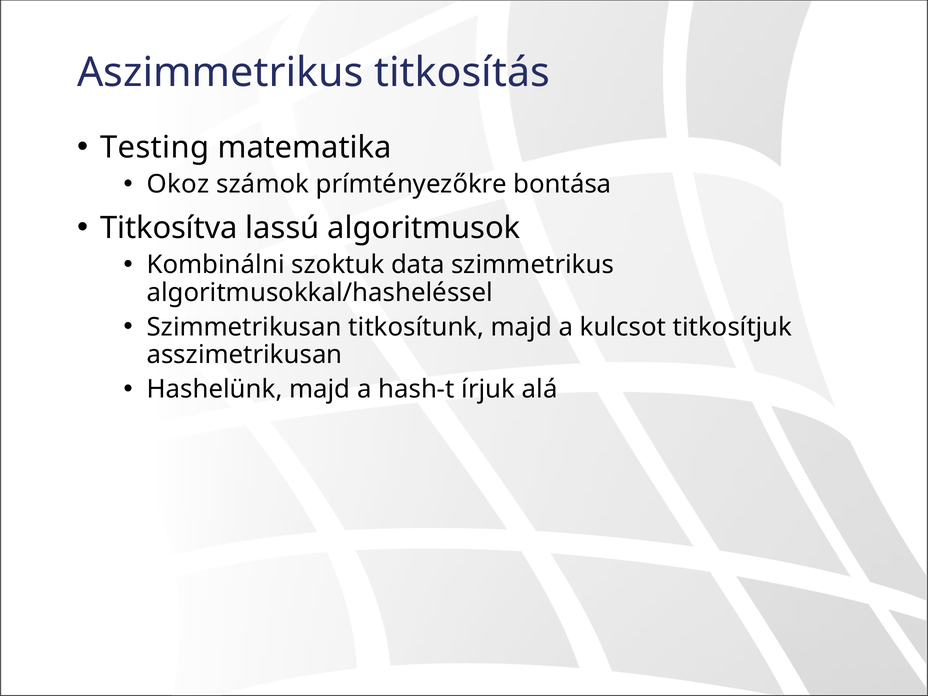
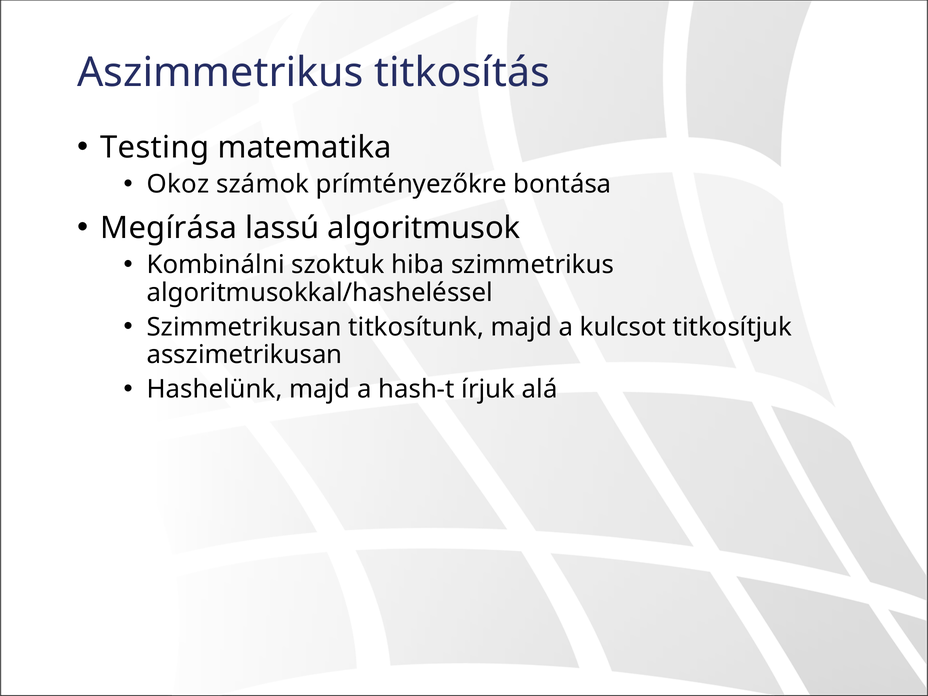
Titkosítva: Titkosítva -> Megírása
data: data -> hiba
